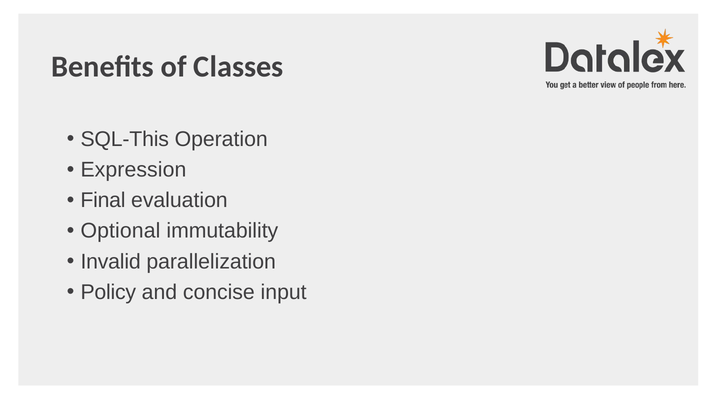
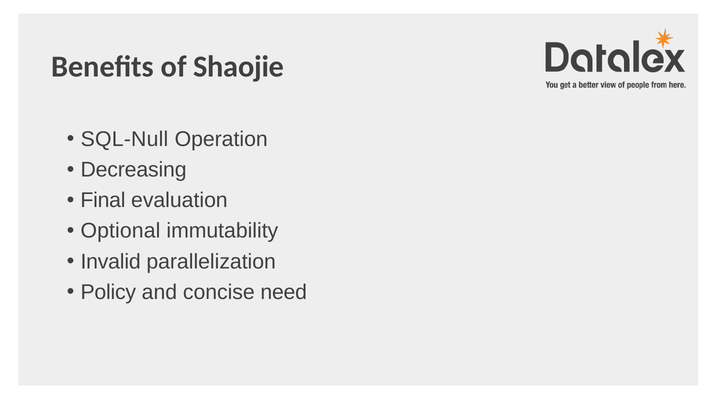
Classes: Classes -> Shaojie
SQL-This: SQL-This -> SQL-Null
Expression: Expression -> Decreasing
input: input -> need
